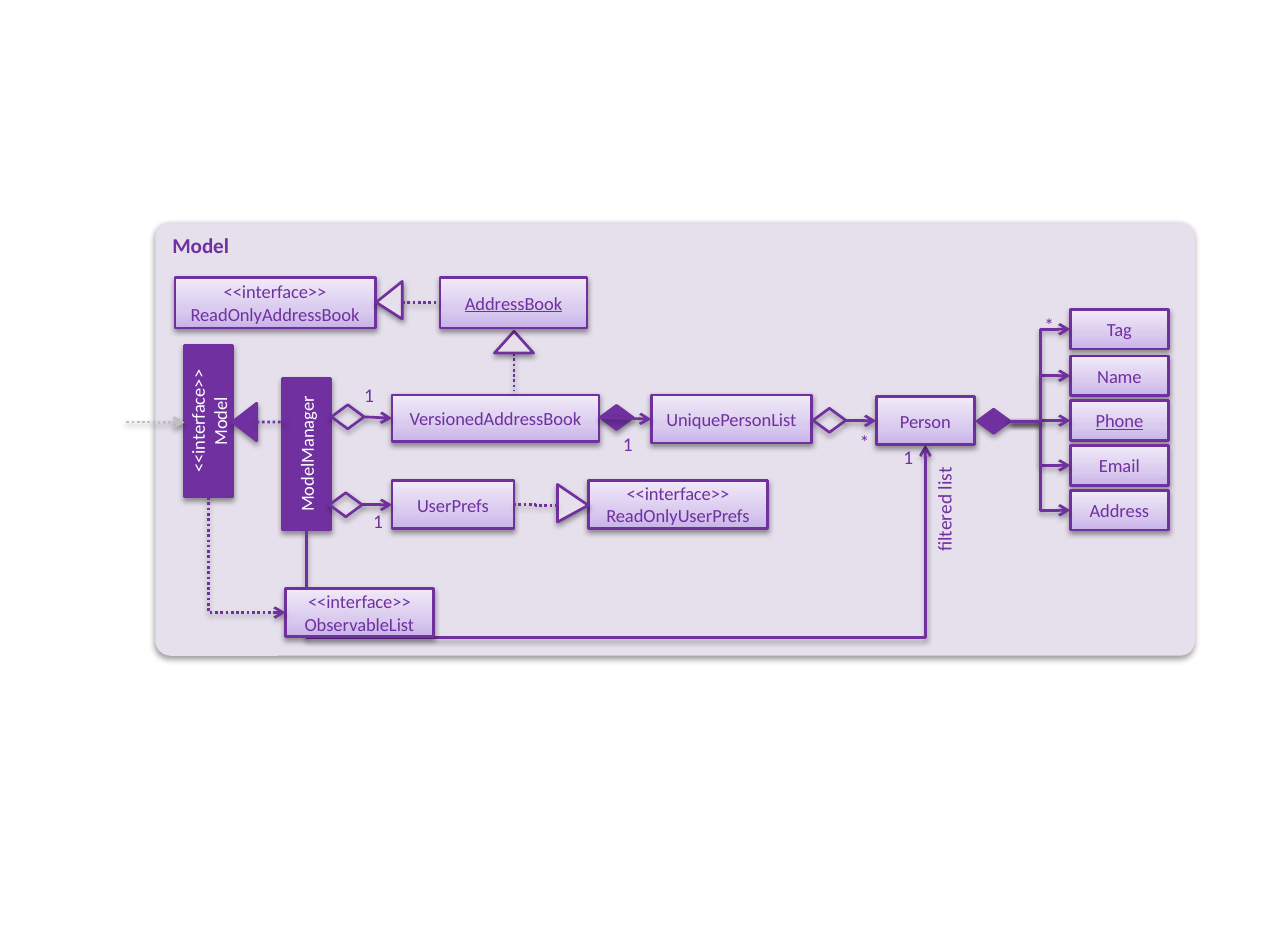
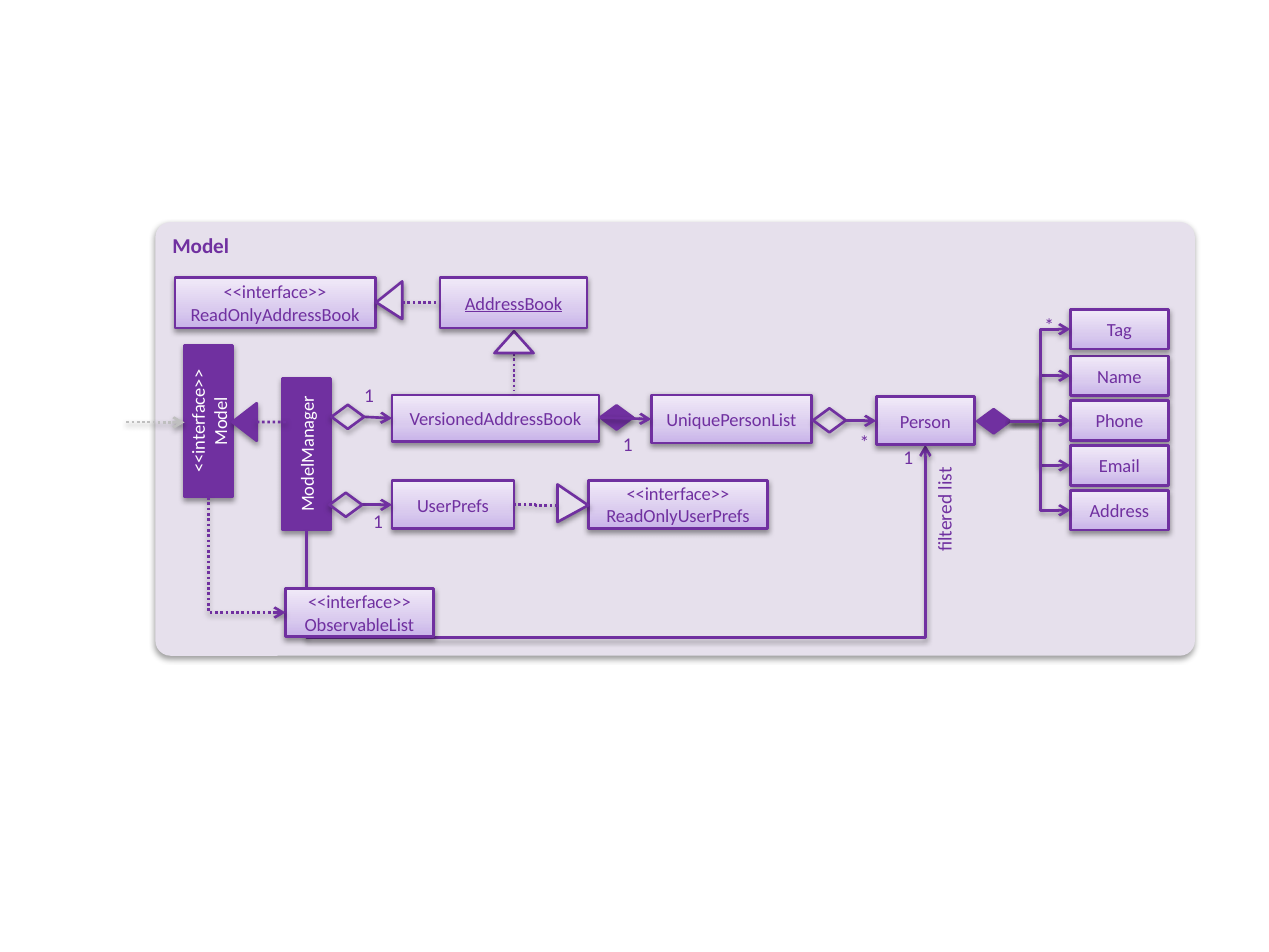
Phone underline: present -> none
